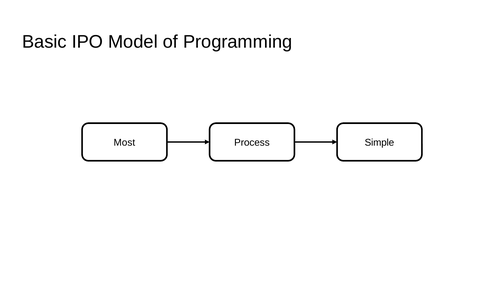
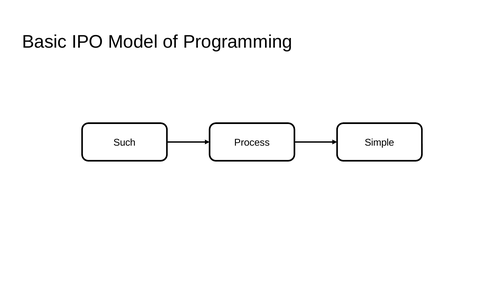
Most: Most -> Such
